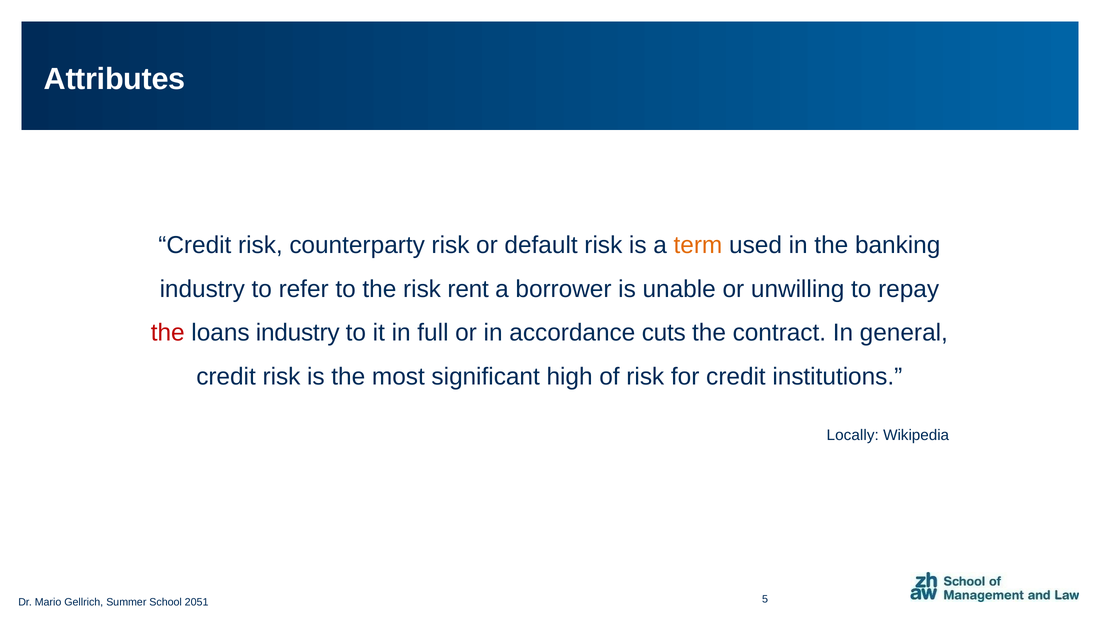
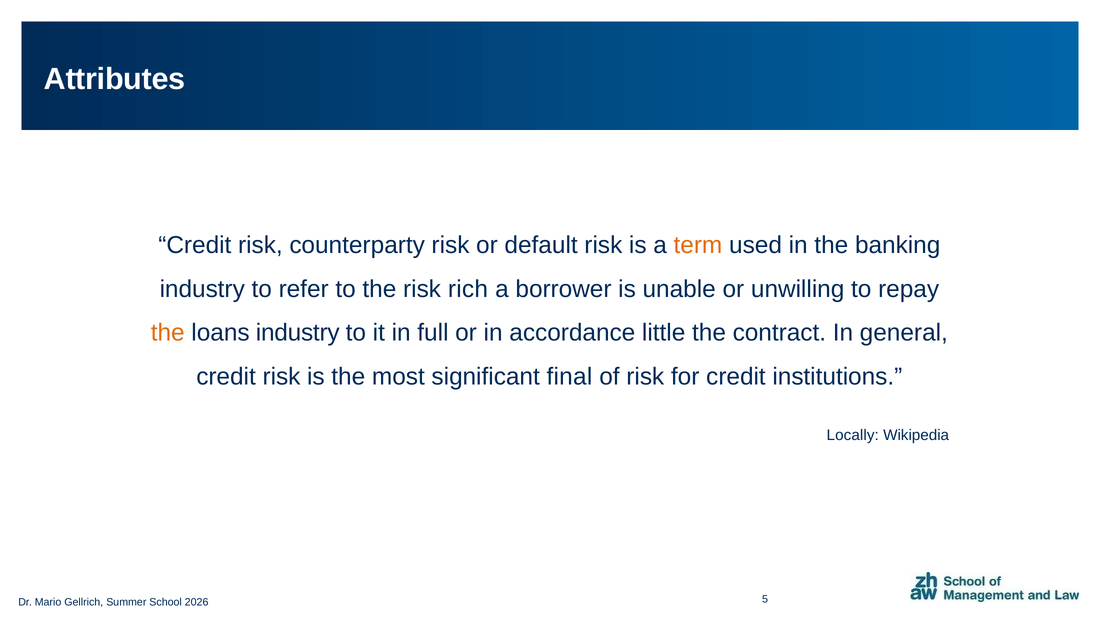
rent: rent -> rich
the at (168, 333) colour: red -> orange
cuts: cuts -> little
high: high -> final
2051: 2051 -> 2026
